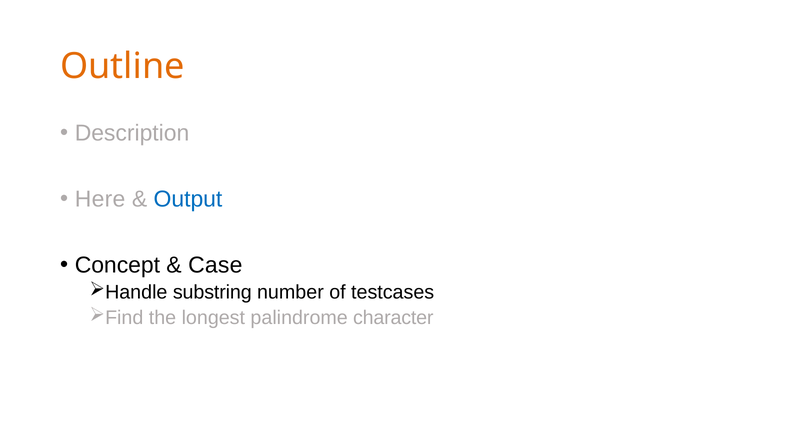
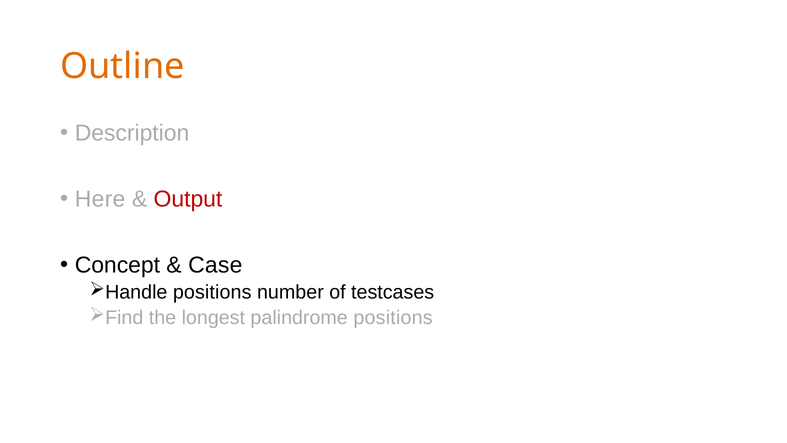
Output colour: blue -> red
substring at (212, 292): substring -> positions
palindrome character: character -> positions
